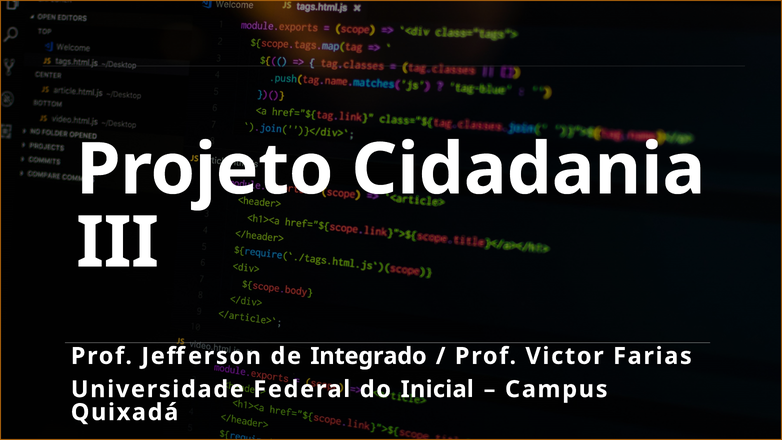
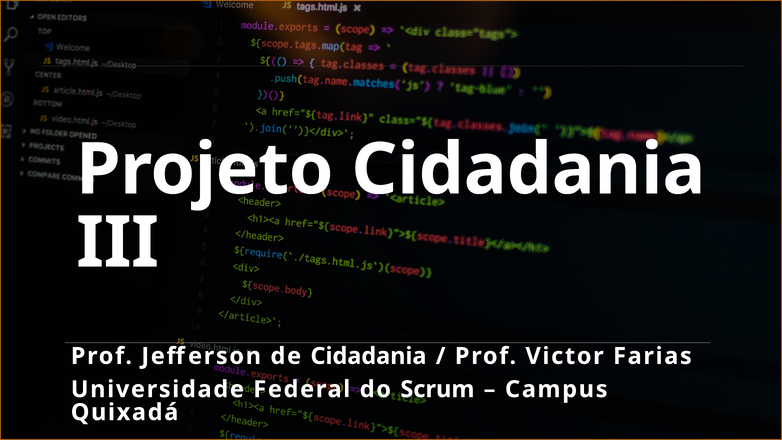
de Integrado: Integrado -> Cidadania
Inicial: Inicial -> Scrum
